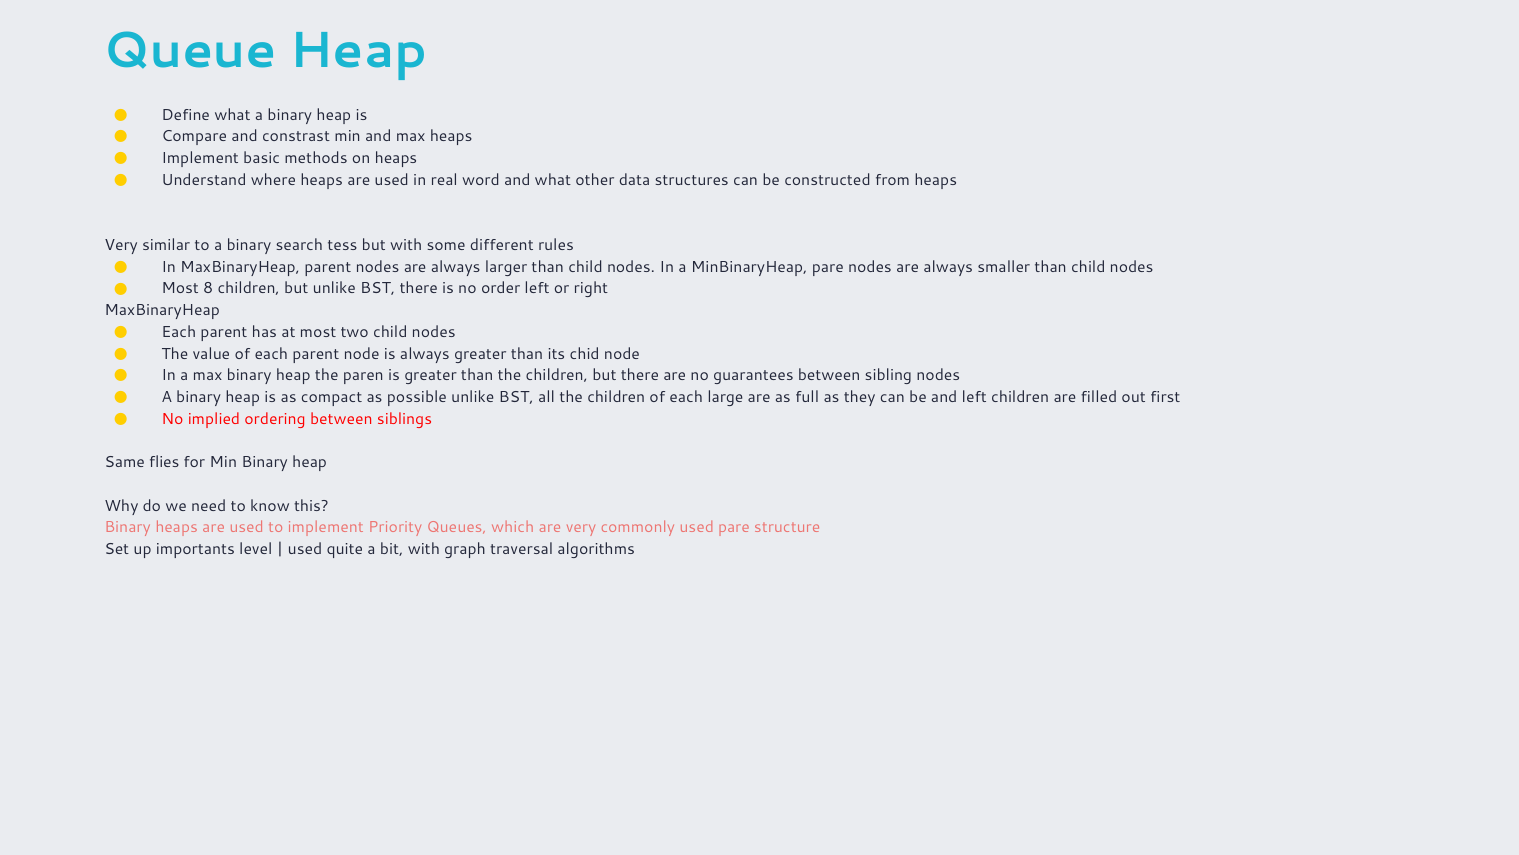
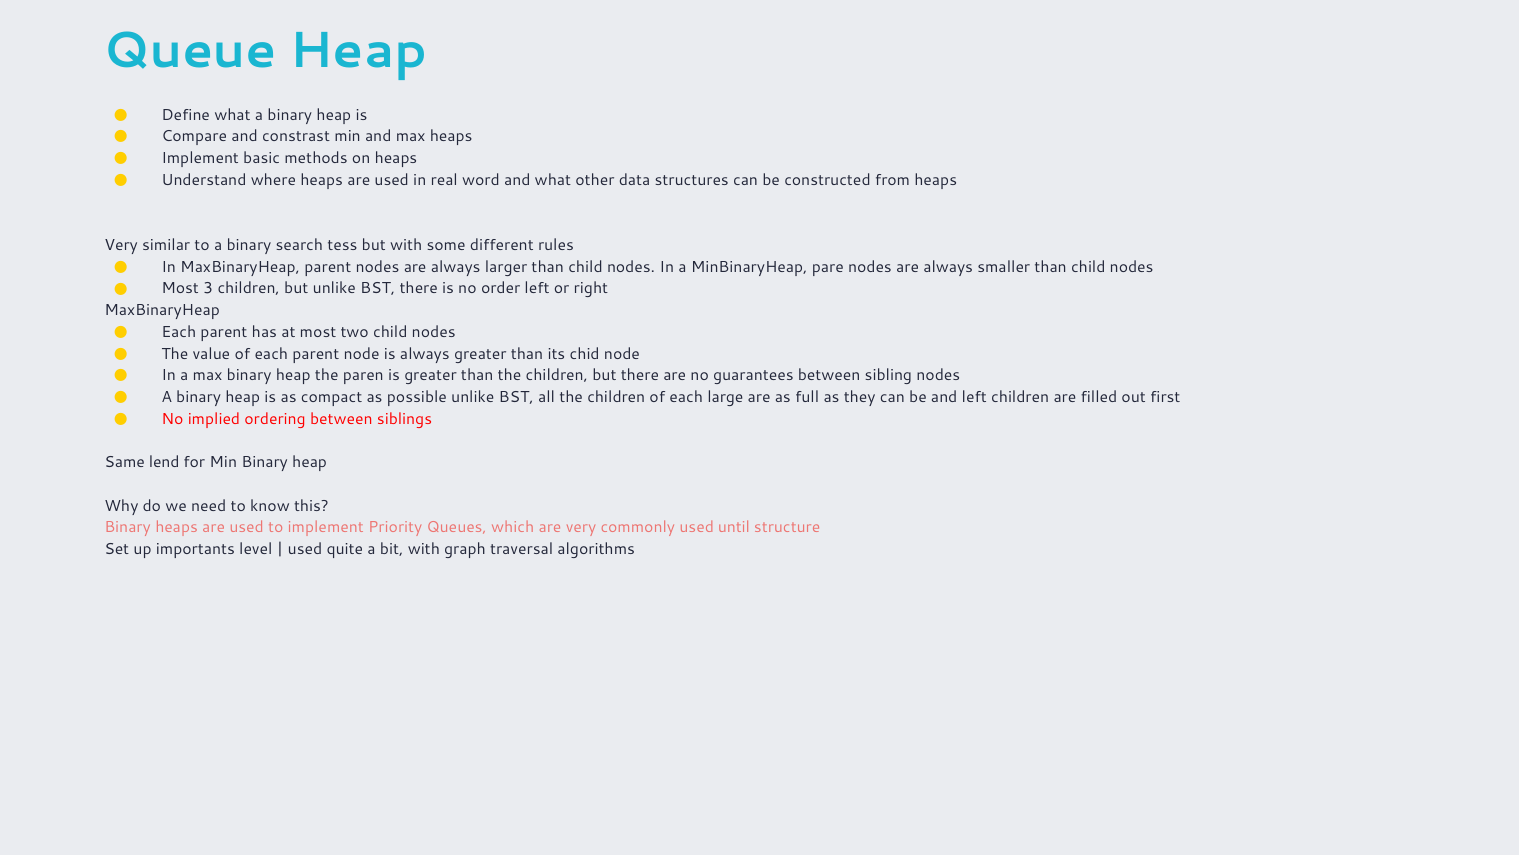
8: 8 -> 3
flies: flies -> lend
used pare: pare -> until
